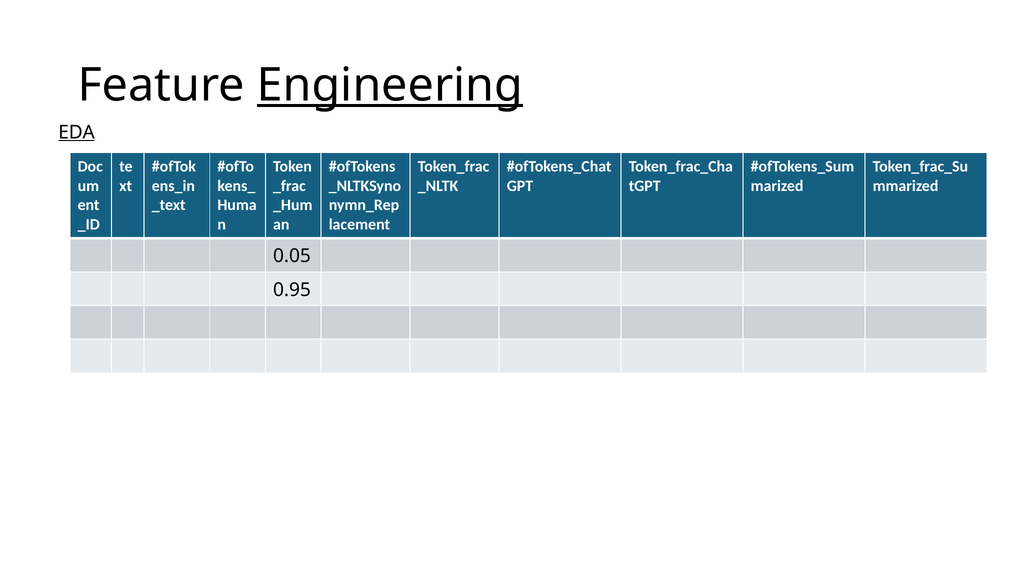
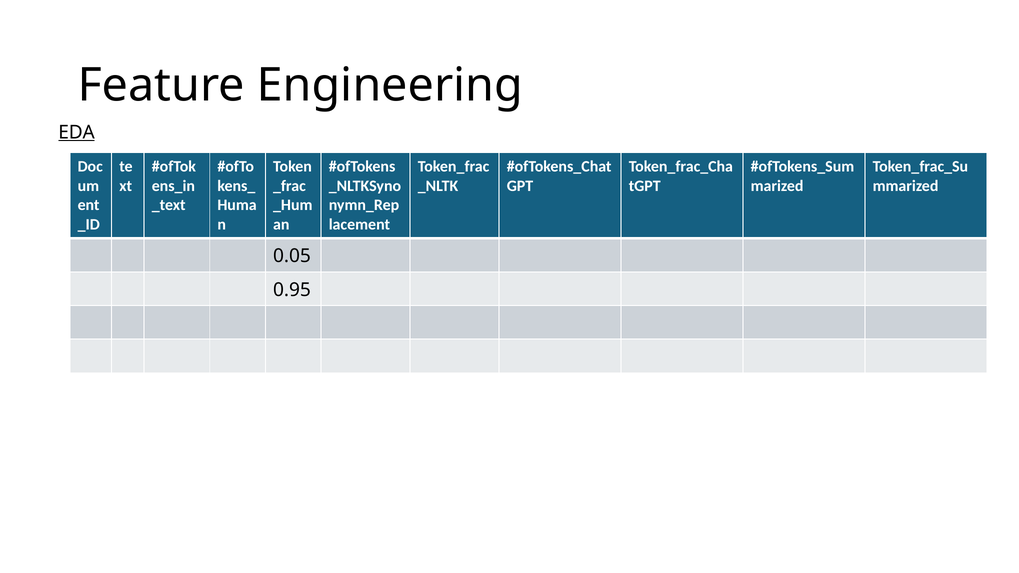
Engineering underline: present -> none
